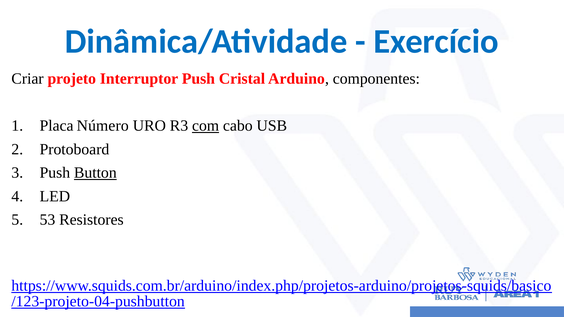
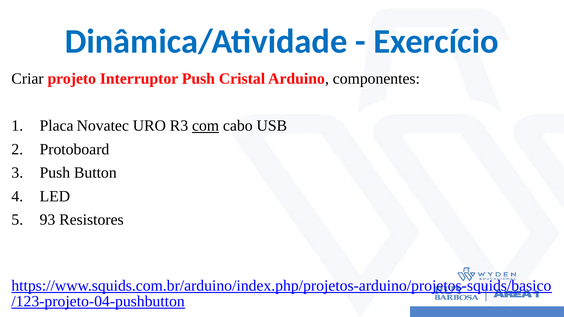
Número: Número -> Novatec
Button underline: present -> none
53: 53 -> 93
